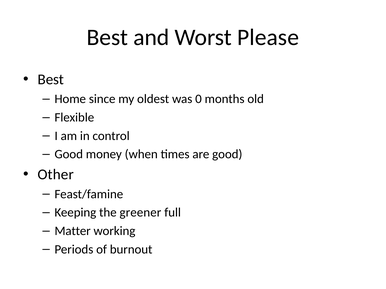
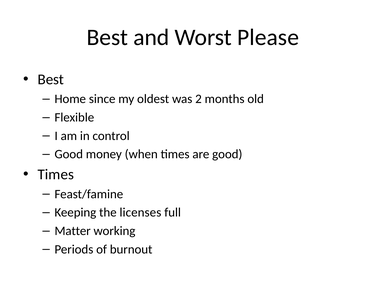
0: 0 -> 2
Other at (56, 175): Other -> Times
greener: greener -> licenses
